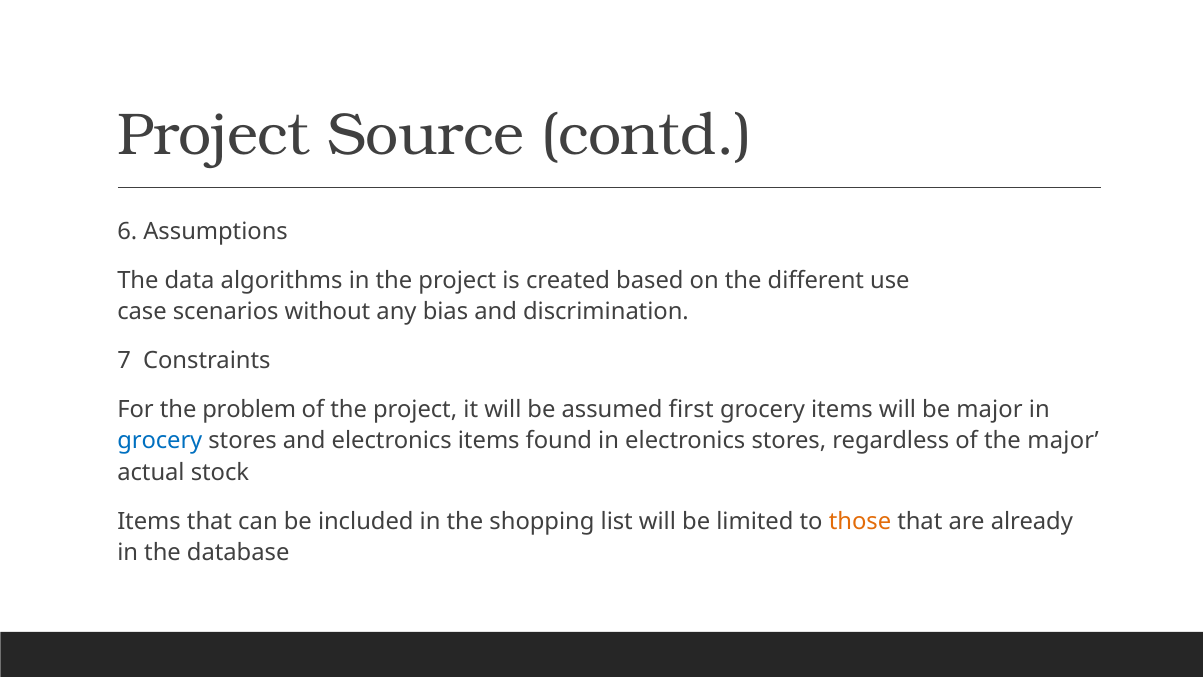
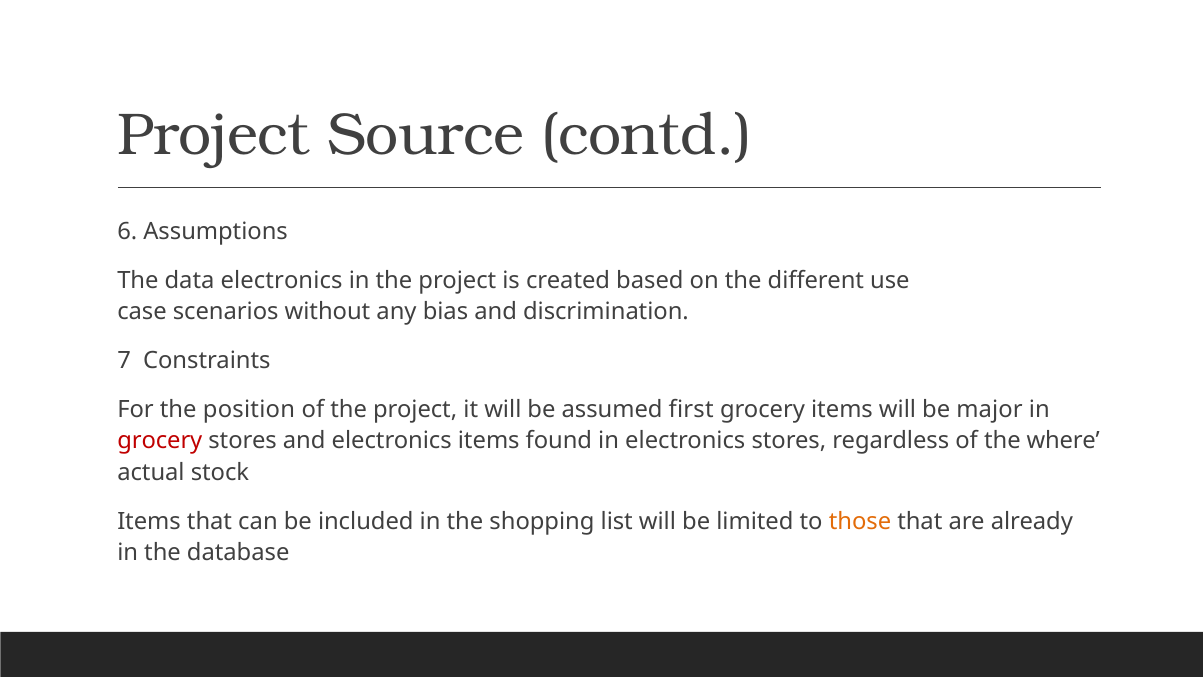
data algorithms: algorithms -> electronics
problem: problem -> position
grocery at (160, 441) colour: blue -> red
the major: major -> where
